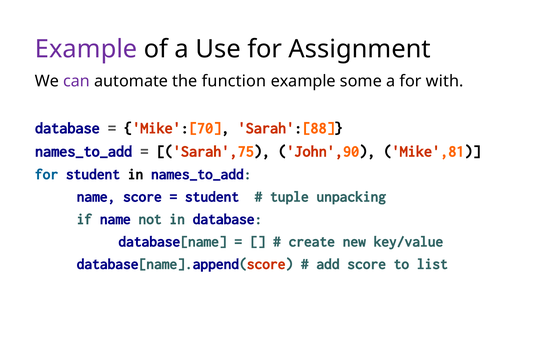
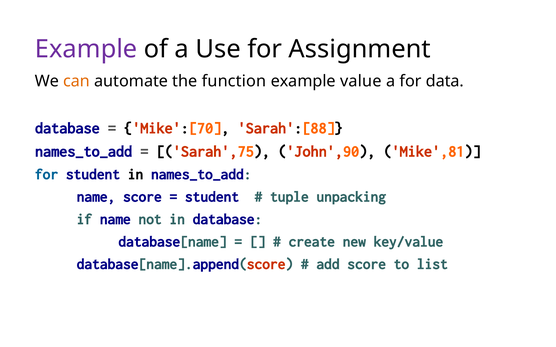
can colour: purple -> orange
some: some -> value
with: with -> data
